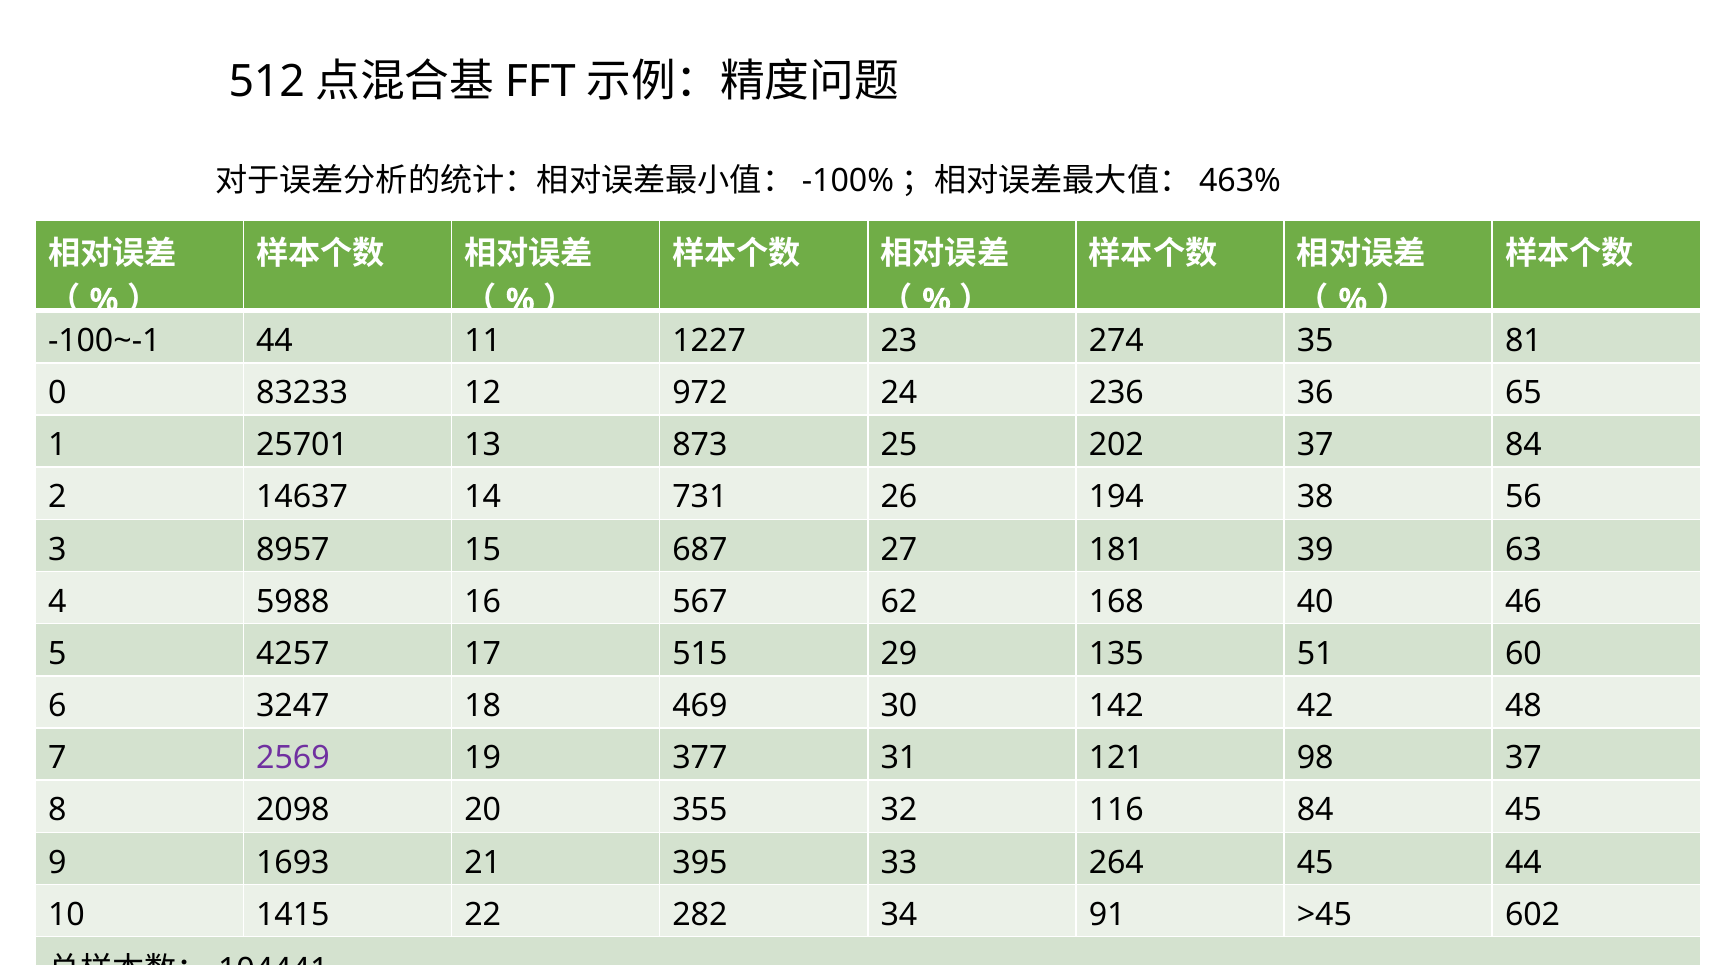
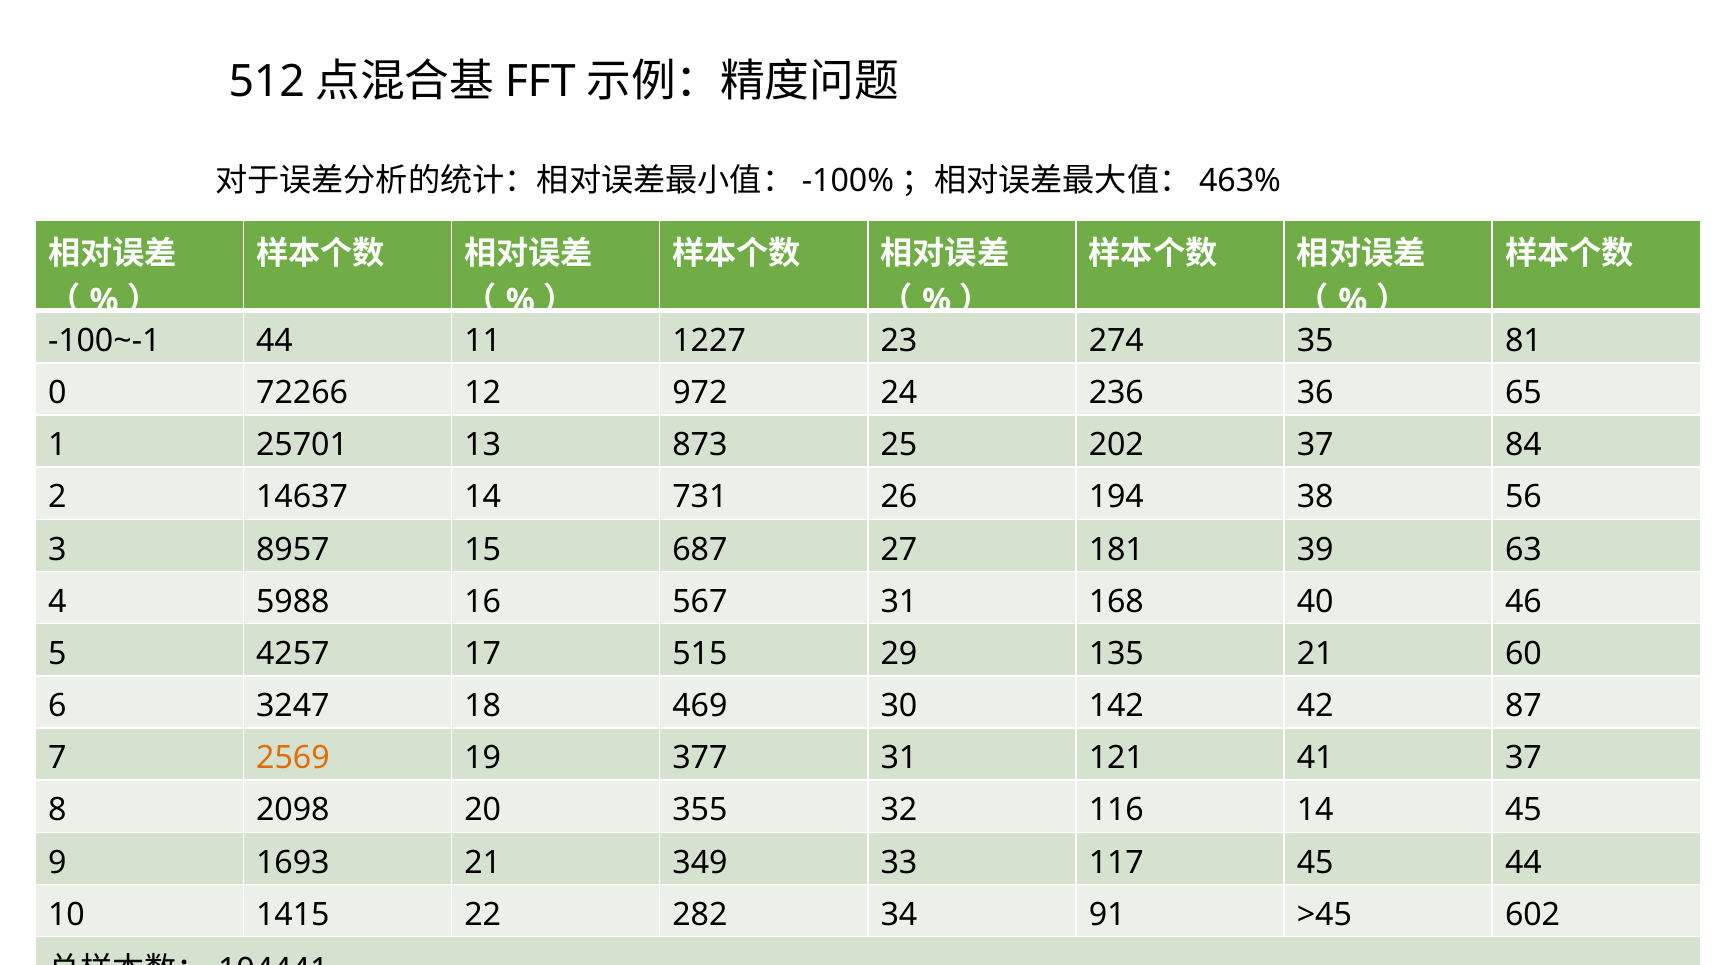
83233: 83233 -> 72266
567 62: 62 -> 31
135 51: 51 -> 21
48: 48 -> 87
2569 colour: purple -> orange
98: 98 -> 41
116 84: 84 -> 14
395: 395 -> 349
264: 264 -> 117
